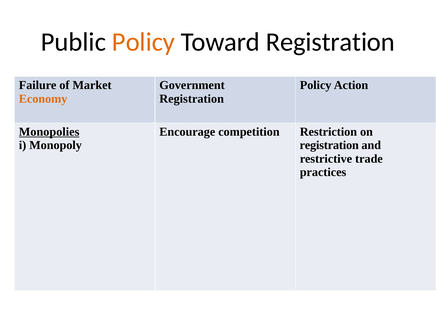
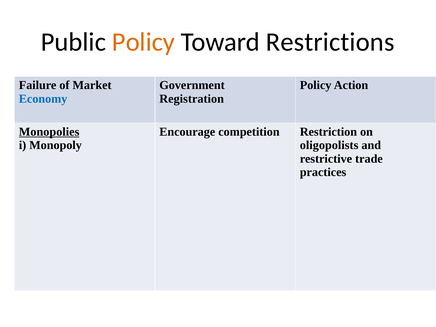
Toward Registration: Registration -> Restrictions
Economy colour: orange -> blue
registration at (329, 145): registration -> oligopolists
